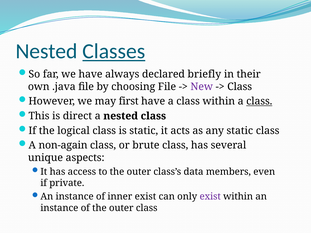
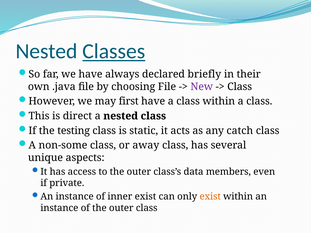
class at (259, 101) underline: present -> none
logical: logical -> testing
any static: static -> catch
non-again: non-again -> non-some
brute: brute -> away
exist at (210, 197) colour: purple -> orange
